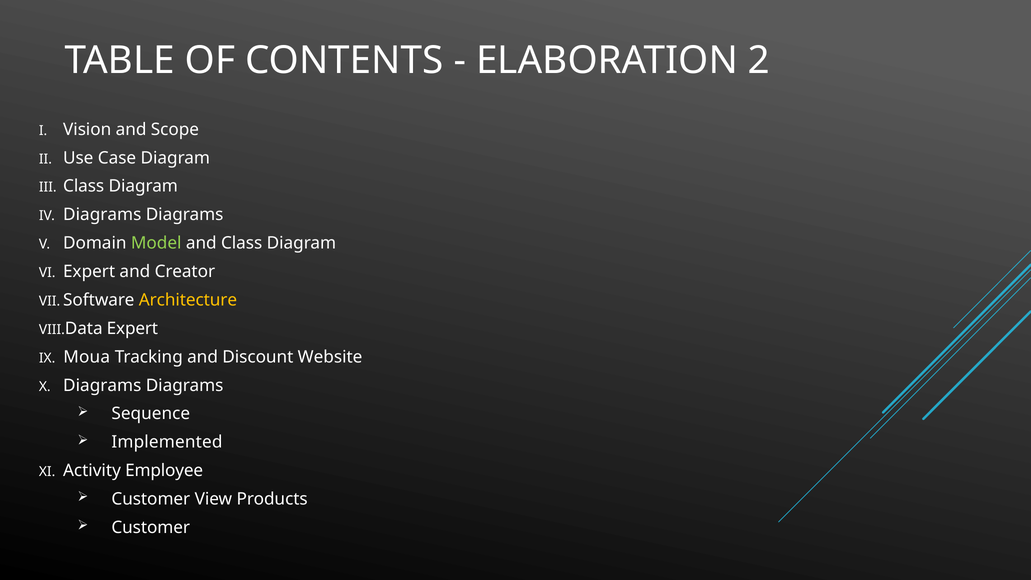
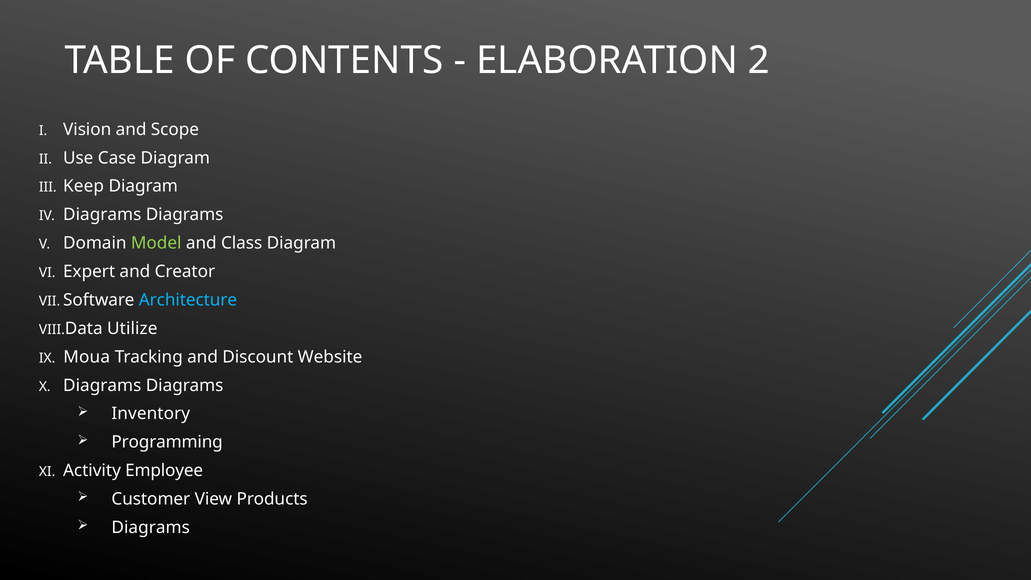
Class at (84, 186): Class -> Keep
Architecture colour: yellow -> light blue
Expert at (132, 328): Expert -> Utilize
Sequence: Sequence -> Inventory
Implemented: Implemented -> Programming
Customer at (151, 528): Customer -> Diagrams
